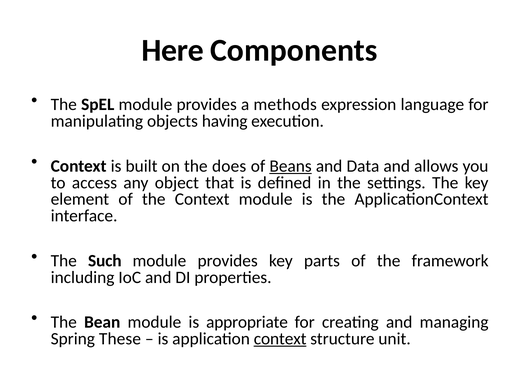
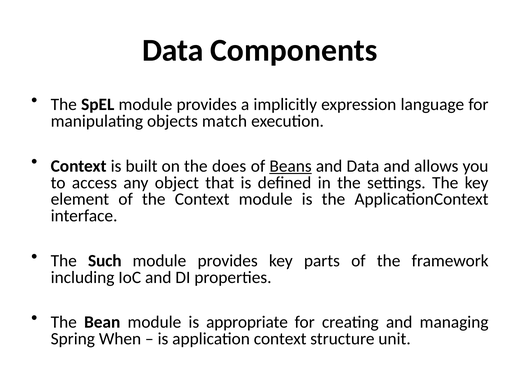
Here at (173, 50): Here -> Data
methods: methods -> implicitly
having: having -> match
These: These -> When
context at (280, 339) underline: present -> none
